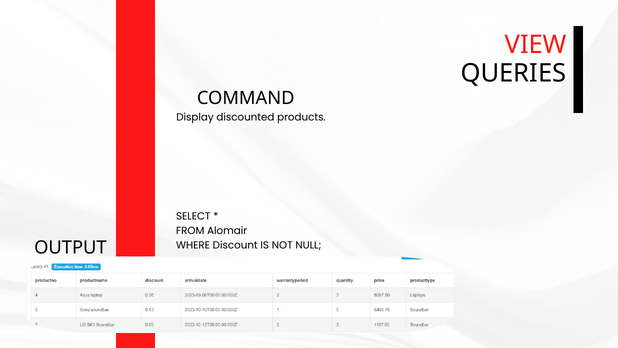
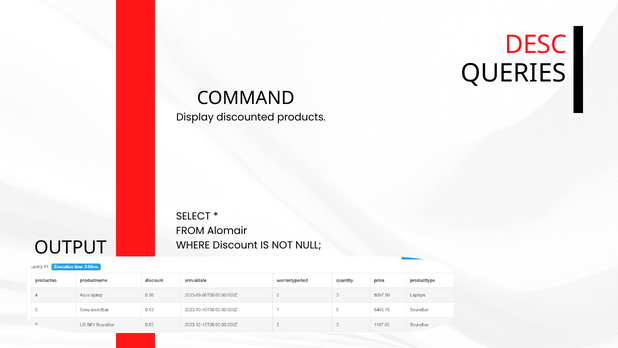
VIEW: VIEW -> DESC
